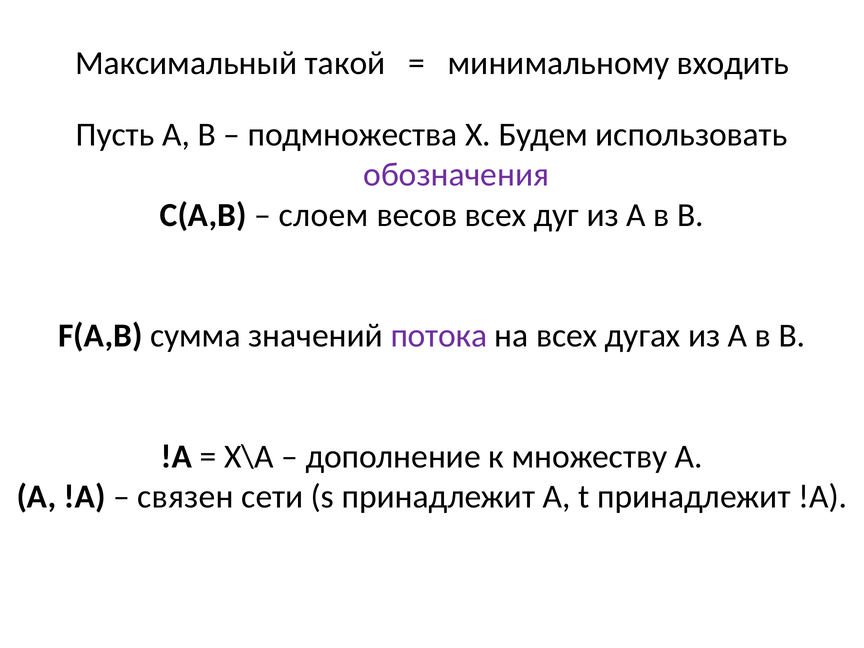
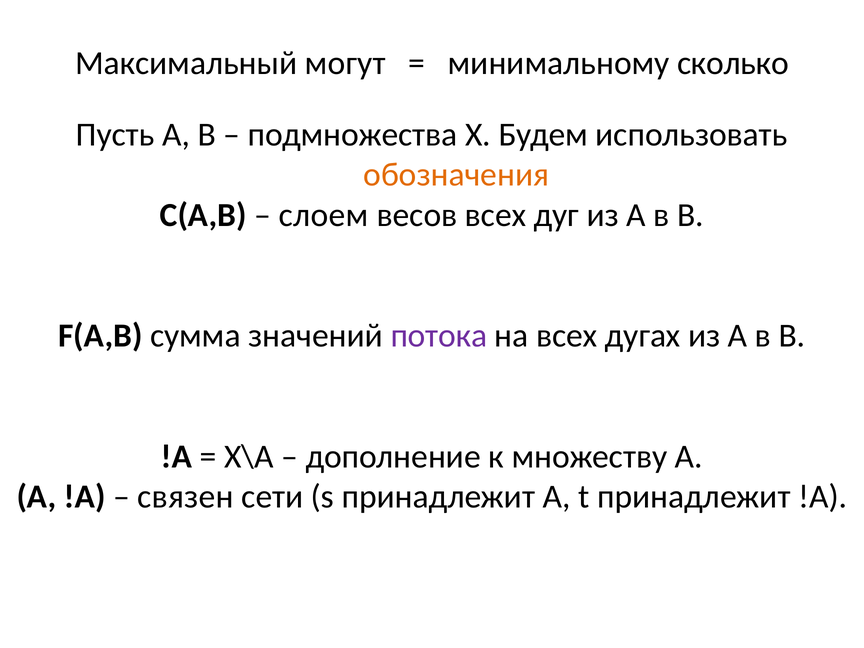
такой: такой -> могут
входить: входить -> сколько
обозначения colour: purple -> orange
